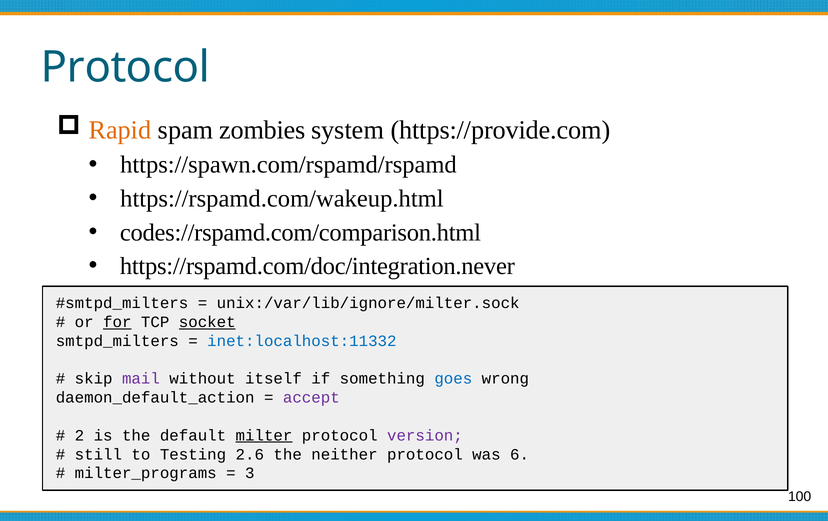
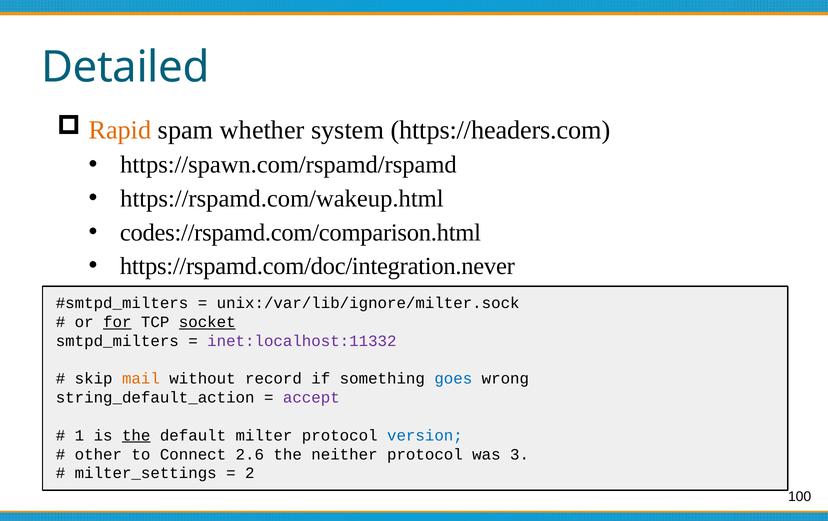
Protocol at (125, 67): Protocol -> Detailed
zombies: zombies -> whether
https://provide.com: https://provide.com -> https://headers.com
inet:localhost:11332 colour: blue -> purple
mail colour: purple -> orange
itself: itself -> record
daemon_default_action: daemon_default_action -> string_default_action
2: 2 -> 1
the at (136, 436) underline: none -> present
milter underline: present -> none
version colour: purple -> blue
still: still -> other
Testing: Testing -> Connect
6: 6 -> 3
milter_programs: milter_programs -> milter_settings
3: 3 -> 2
